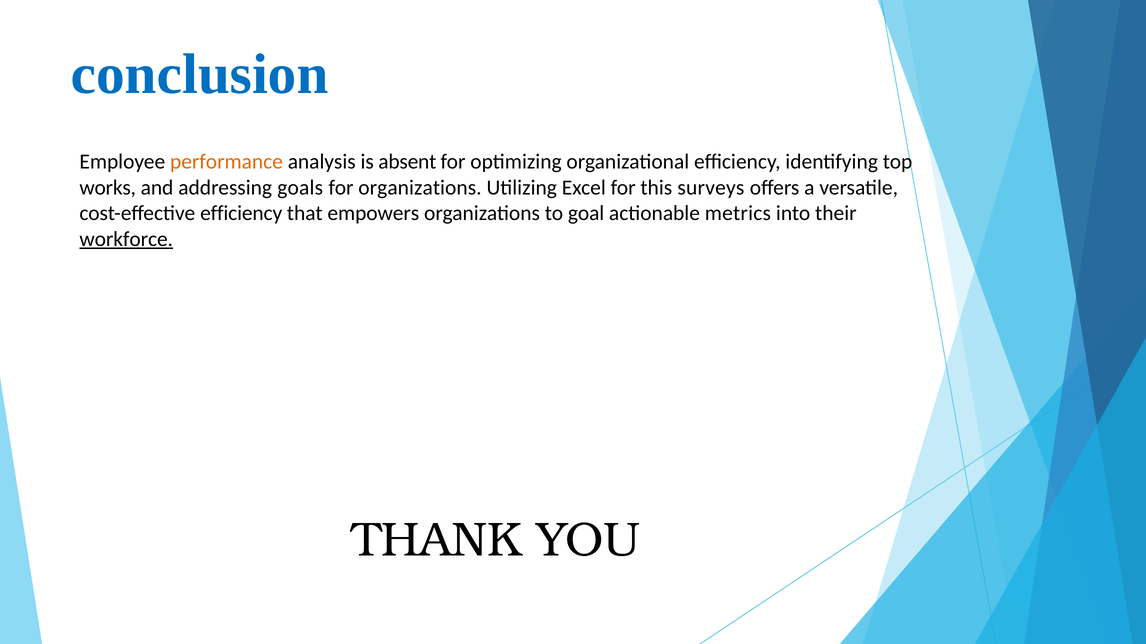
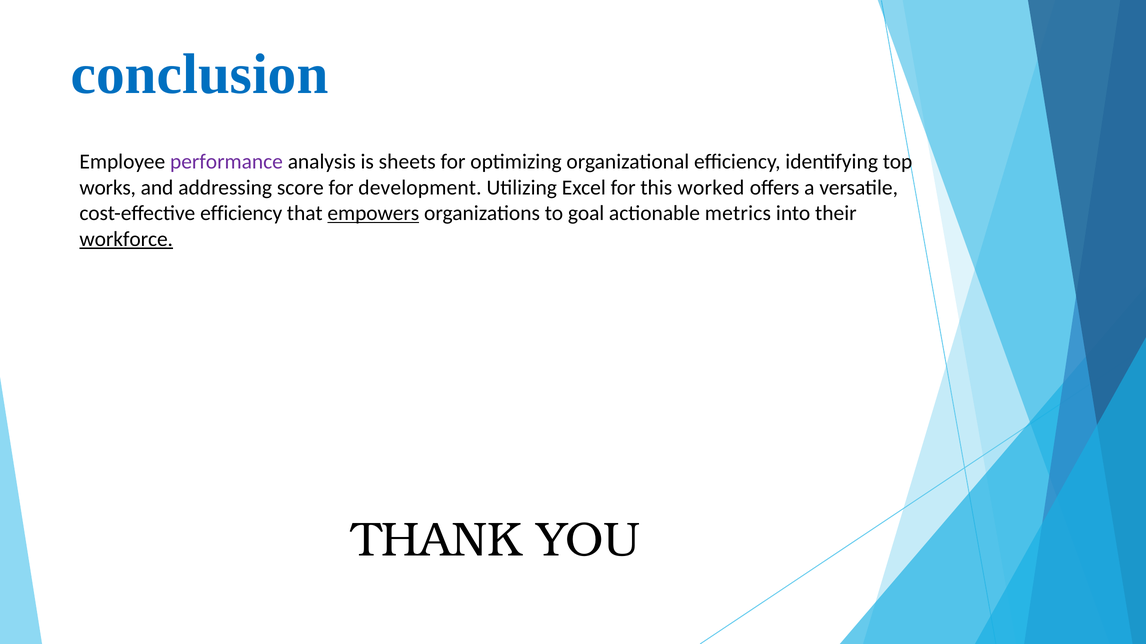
performance colour: orange -> purple
absent: absent -> sheets
goals: goals -> score
for organizations: organizations -> development
surveys: surveys -> worked
empowers underline: none -> present
